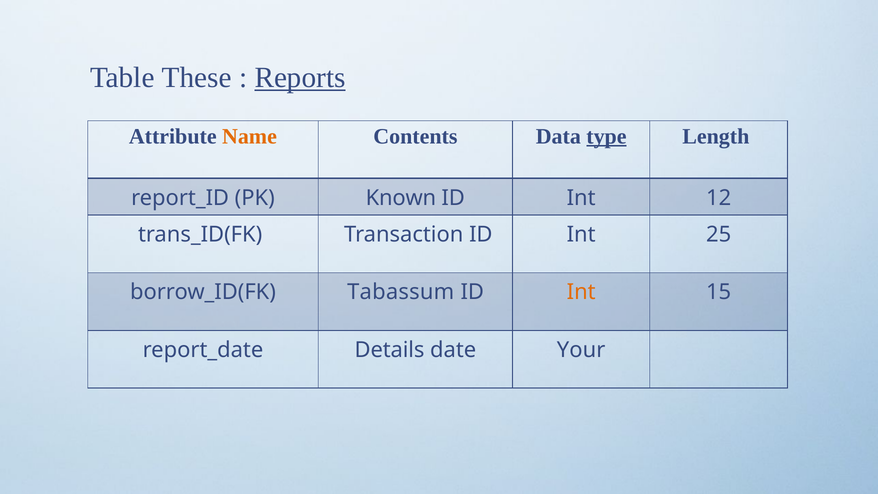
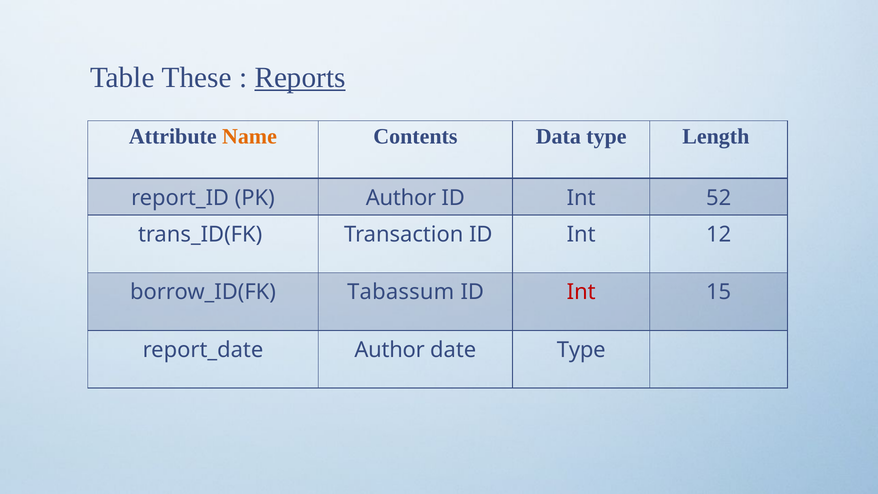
type at (606, 136) underline: present -> none
PK Known: Known -> Author
12: 12 -> 52
25: 25 -> 12
Int at (581, 292) colour: orange -> red
Details at (390, 350): Details -> Author
date Your: Your -> Type
